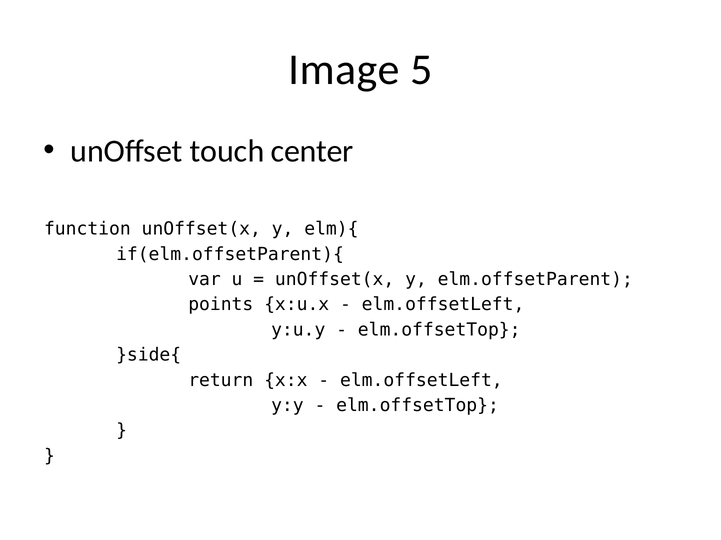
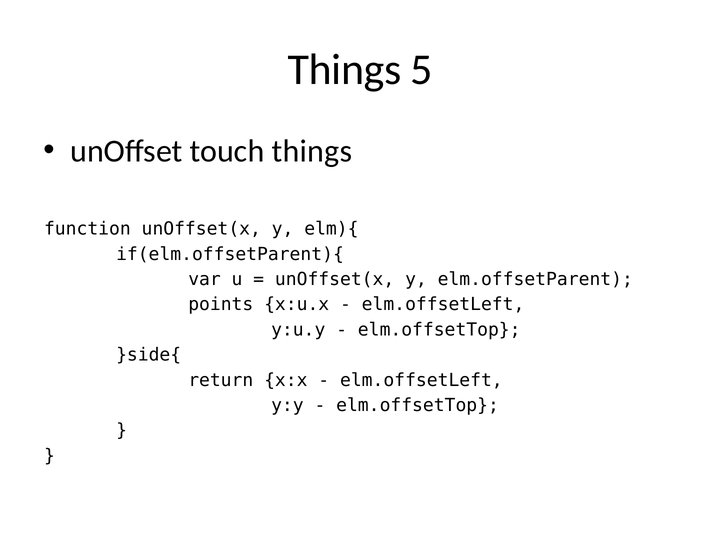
Image at (344, 70): Image -> Things
touch center: center -> things
